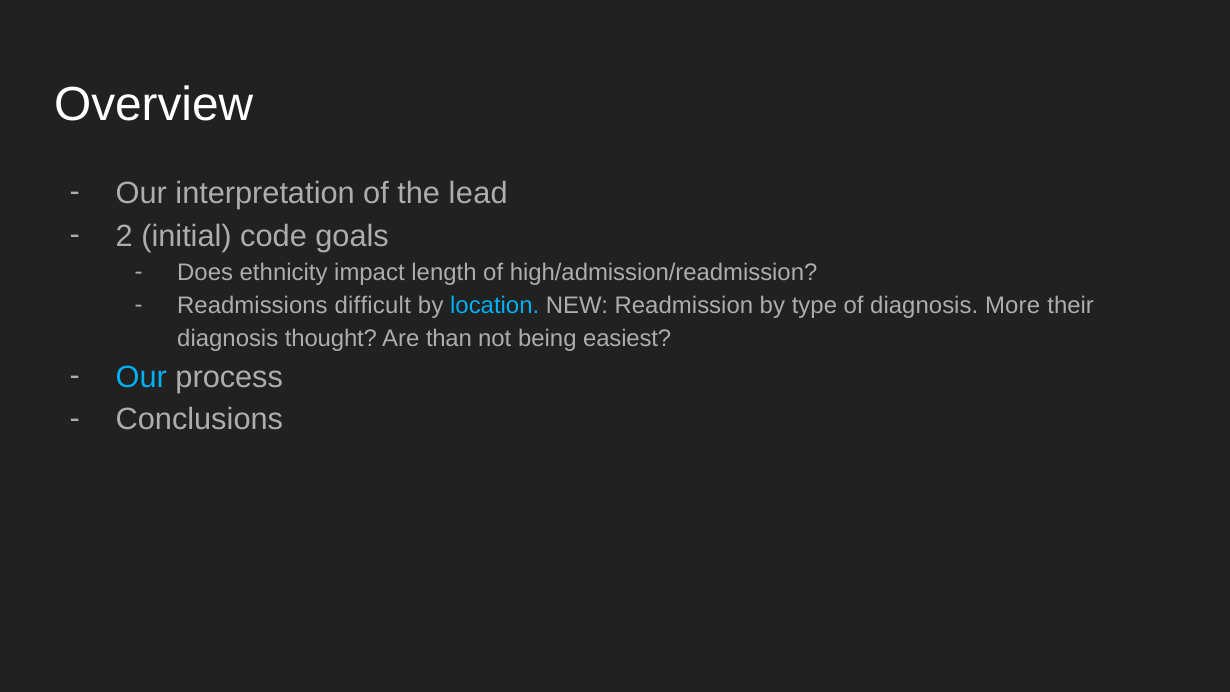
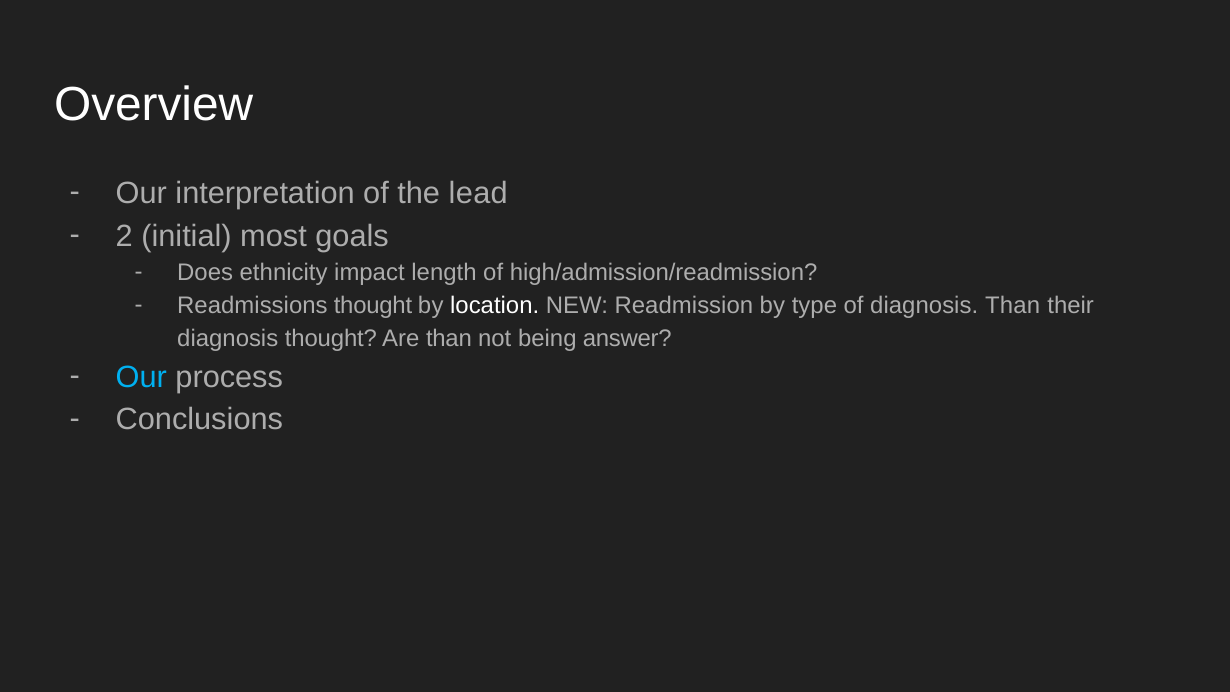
code: code -> most
Readmissions difficult: difficult -> thought
location colour: light blue -> white
diagnosis More: More -> Than
easiest: easiest -> answer
